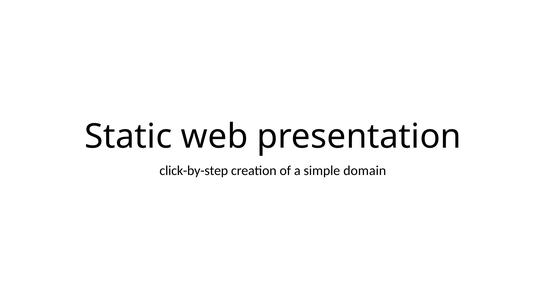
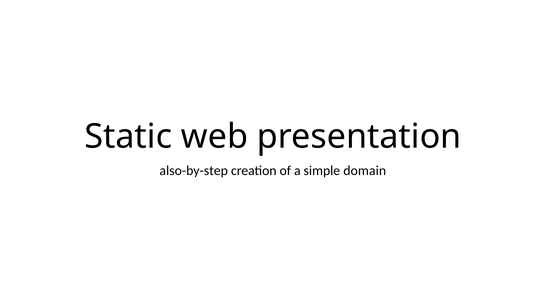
click-by-step: click-by-step -> also-by-step
